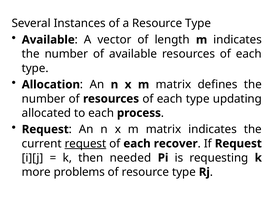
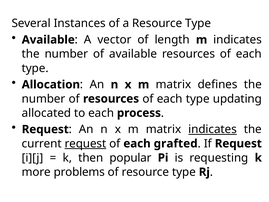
indicates at (213, 129) underline: none -> present
recover: recover -> grafted
needed: needed -> popular
